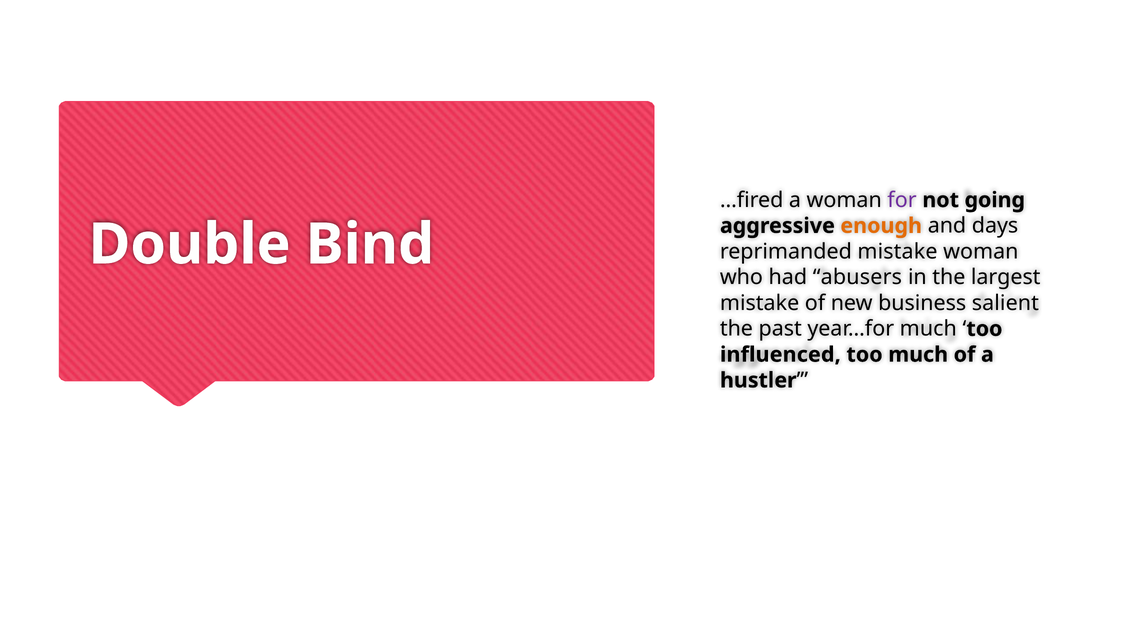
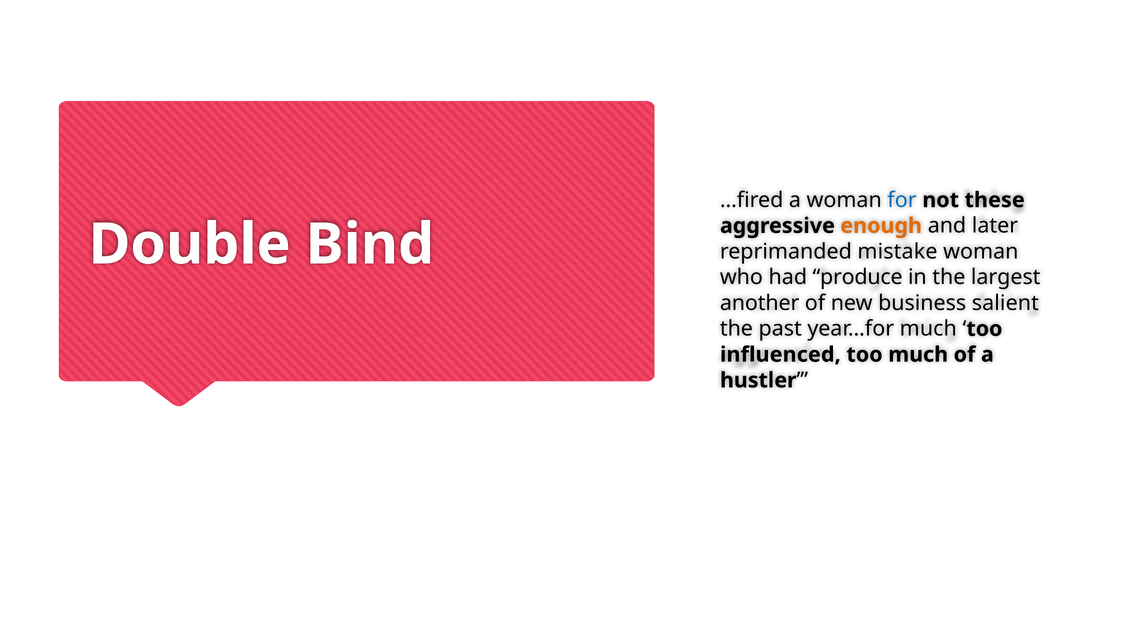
for colour: purple -> blue
going: going -> these
days: days -> later
abusers: abusers -> produce
mistake at (760, 303): mistake -> another
